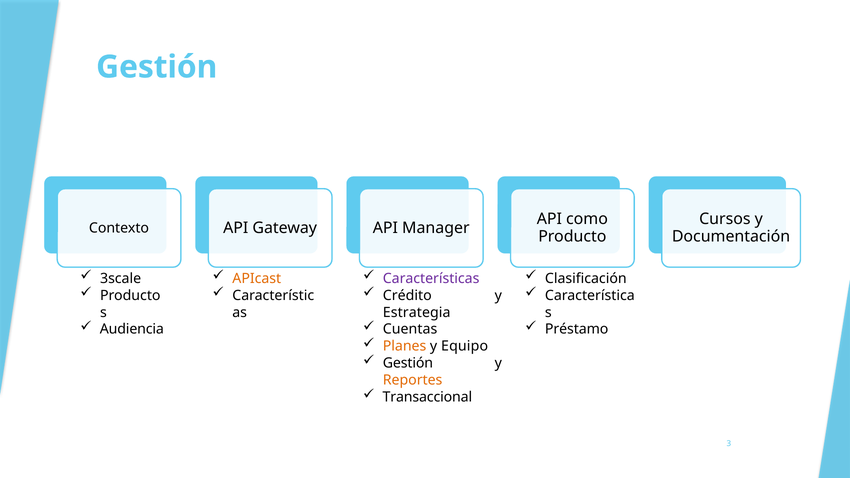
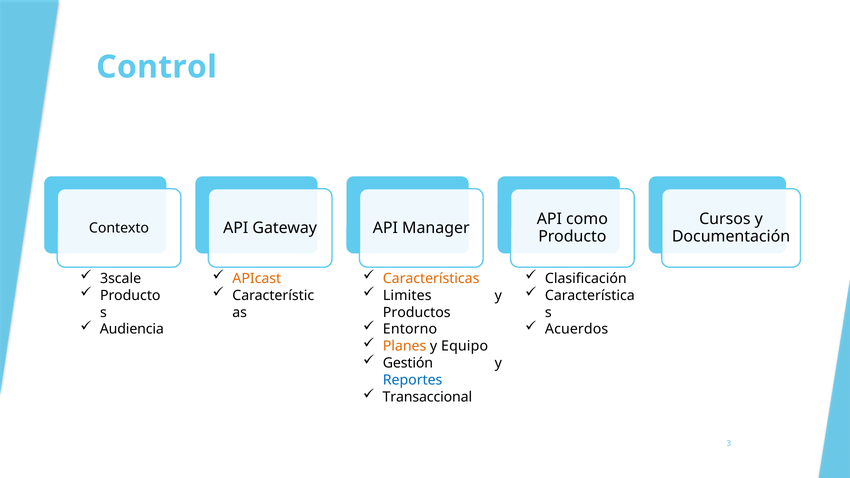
Gestión at (157, 67): Gestión -> Control
Características colour: purple -> orange
Crédito: Crédito -> Limites
Estrategia: Estrategia -> Productos
Cuentas: Cuentas -> Entorno
Préstamo: Préstamo -> Acuerdos
Reportes colour: orange -> blue
